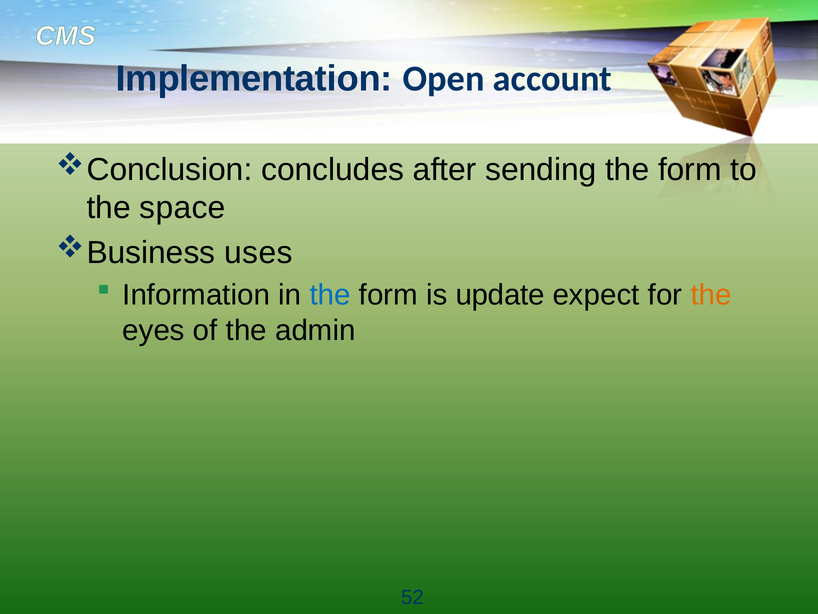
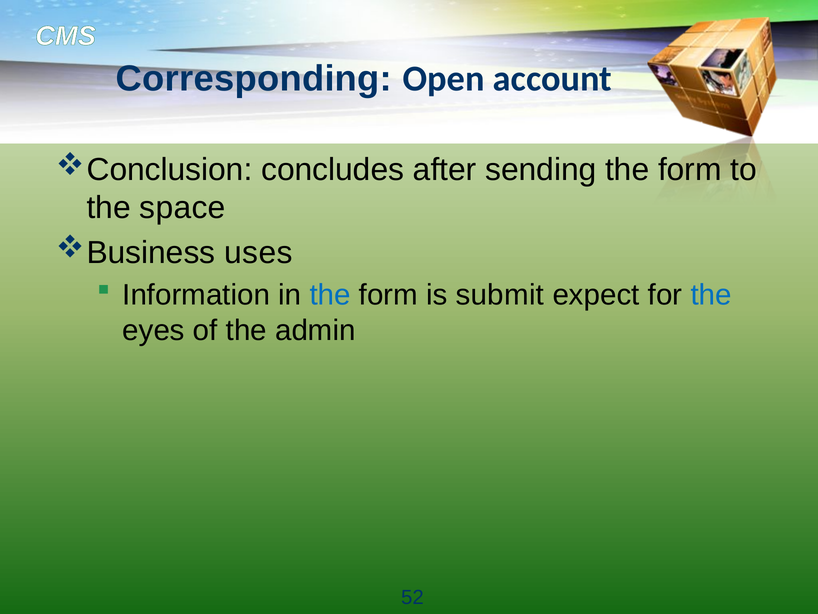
Implementation: Implementation -> Corresponding
update: update -> submit
the at (711, 295) colour: orange -> blue
